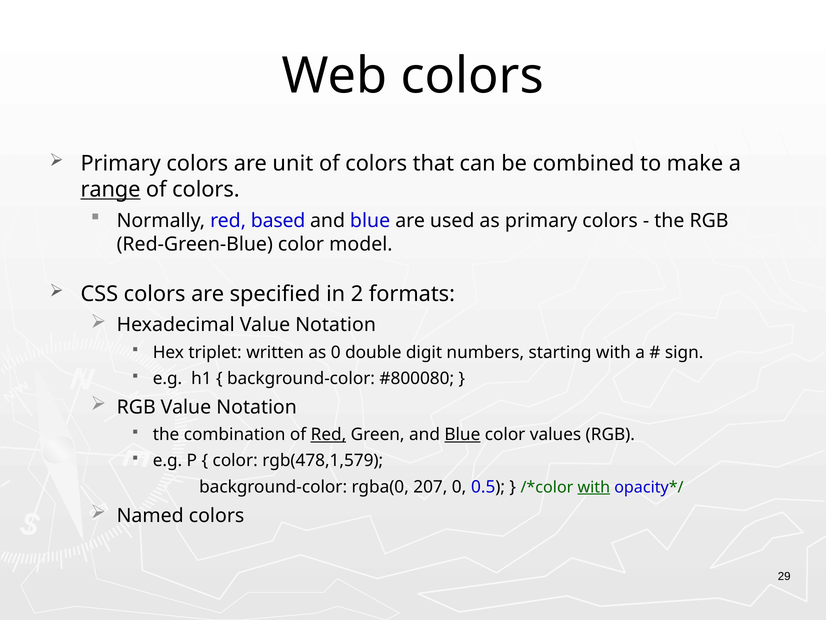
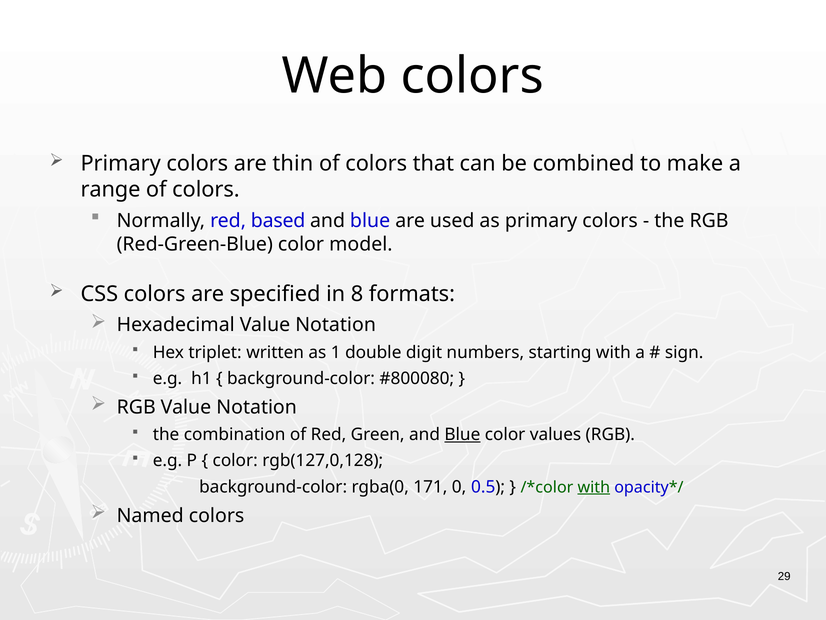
unit: unit -> thin
range underline: present -> none
2: 2 -> 8
as 0: 0 -> 1
Red at (328, 434) underline: present -> none
rgb(478,1,579: rgb(478,1,579 -> rgb(127,0,128
207: 207 -> 171
